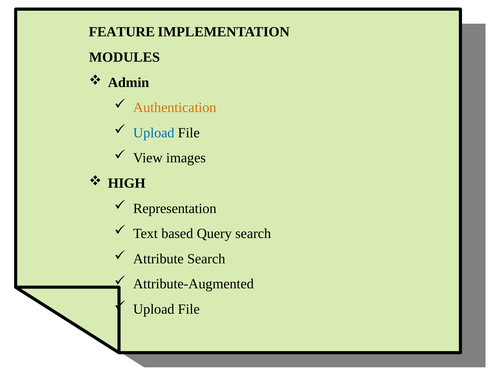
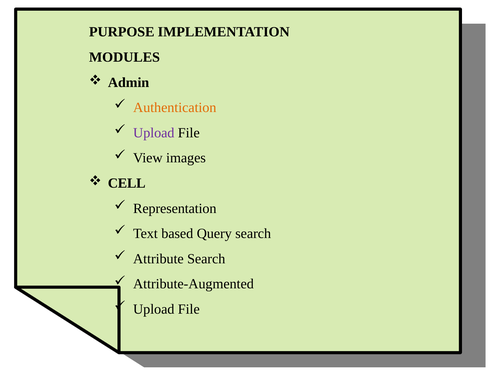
FEATURE: FEATURE -> PURPOSE
Upload at (154, 133) colour: blue -> purple
HIGH: HIGH -> CELL
